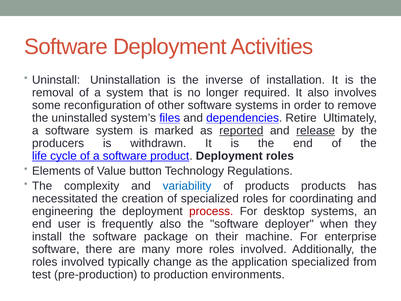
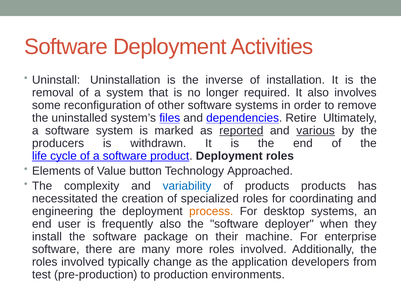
release: release -> various
Regulations: Regulations -> Approached
process colour: red -> orange
application specialized: specialized -> developers
